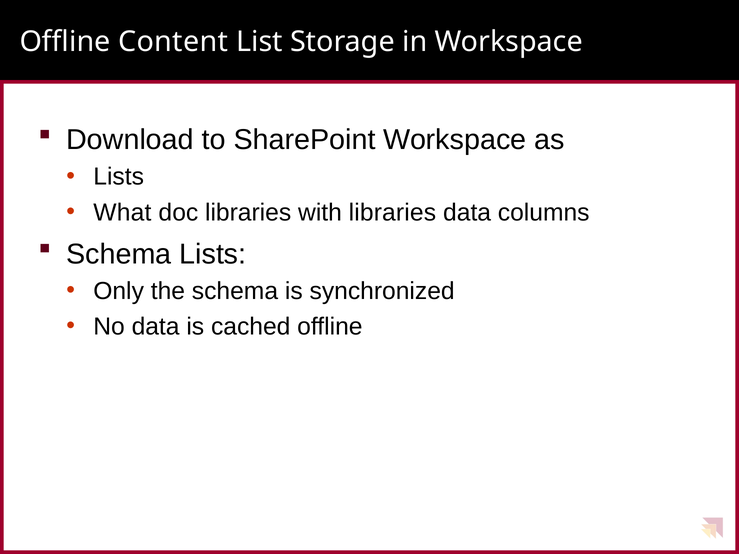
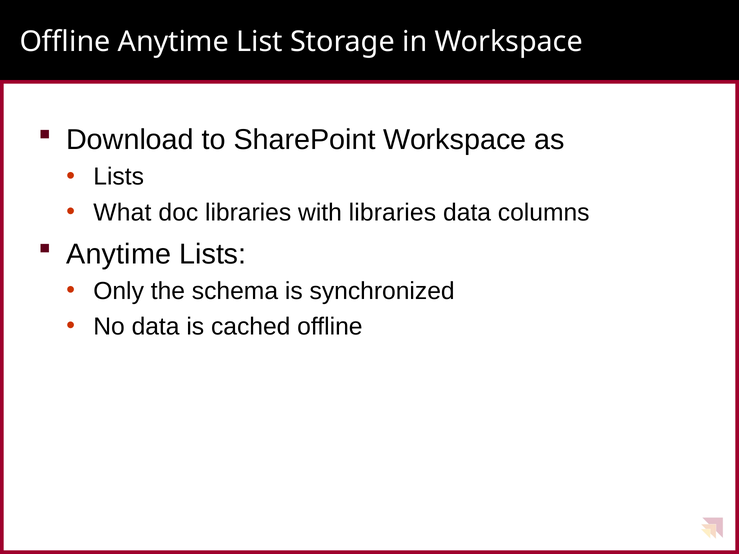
Offline Content: Content -> Anytime
Schema at (119, 254): Schema -> Anytime
